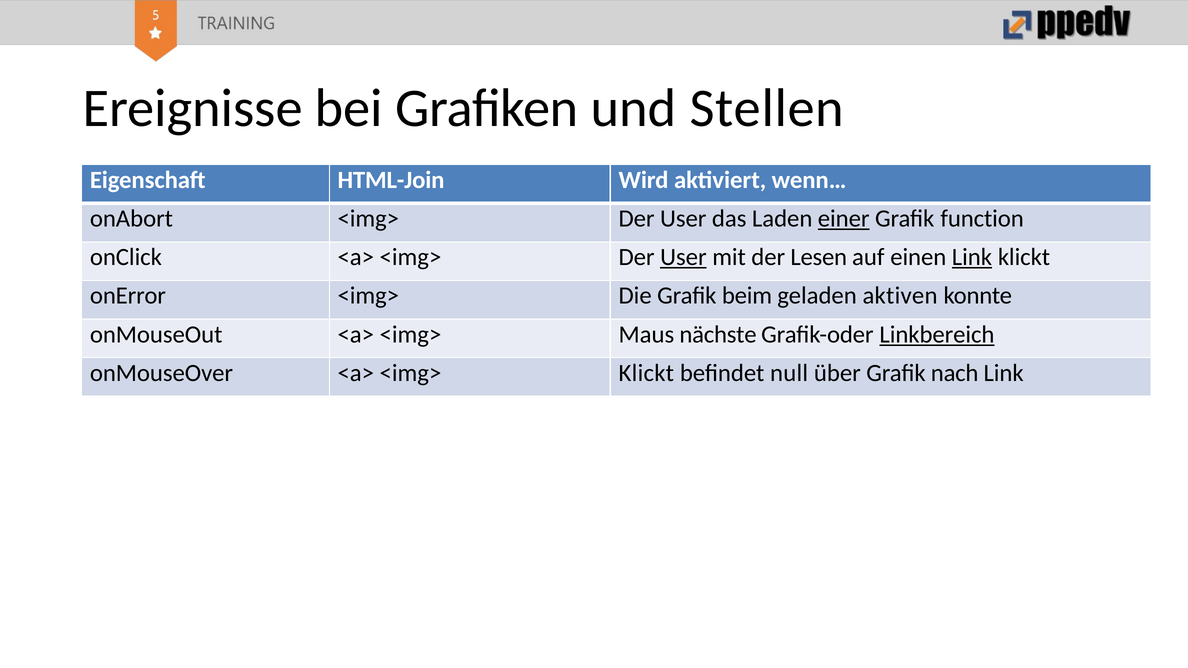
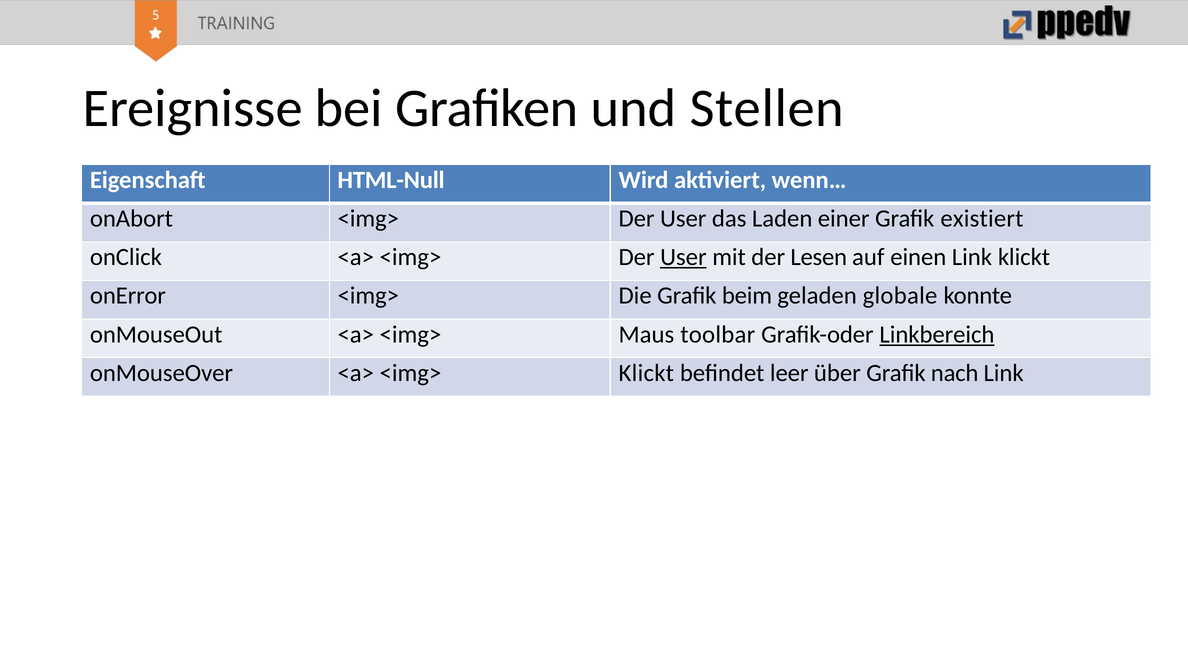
HTML-Join: HTML-Join -> HTML-Null
einer underline: present -> none
function: function -> existiert
Link at (972, 257) underline: present -> none
aktiven: aktiven -> globale
nächste: nächste -> toolbar
null: null -> leer
